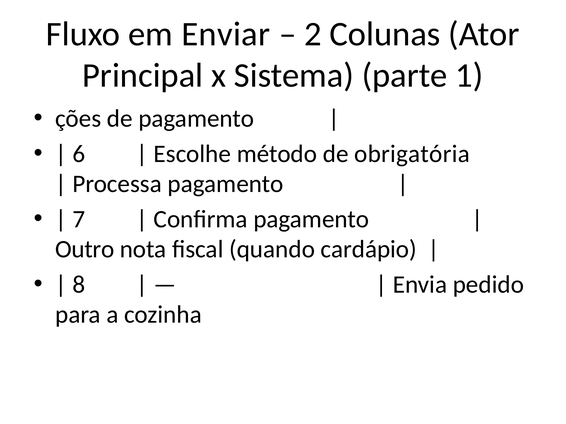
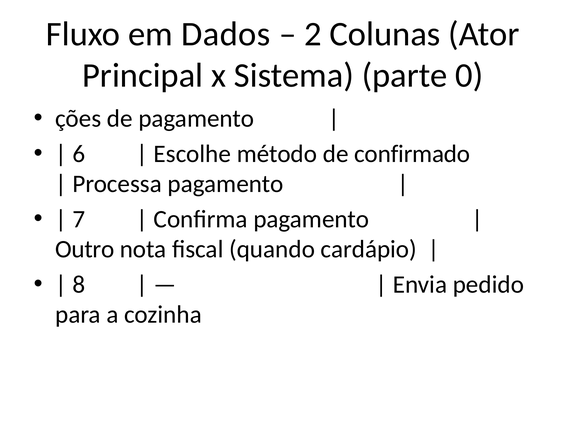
Enviar: Enviar -> Dados
1: 1 -> 0
obrigatória: obrigatória -> confirmado
